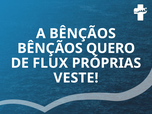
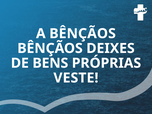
QUERO: QUERO -> DEIXES
FLUX: FLUX -> BENS
